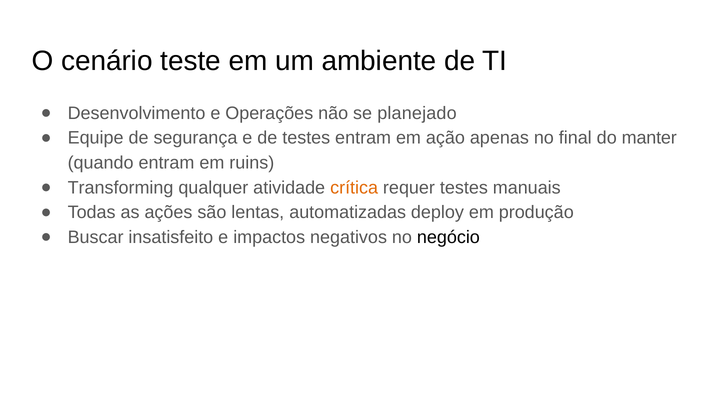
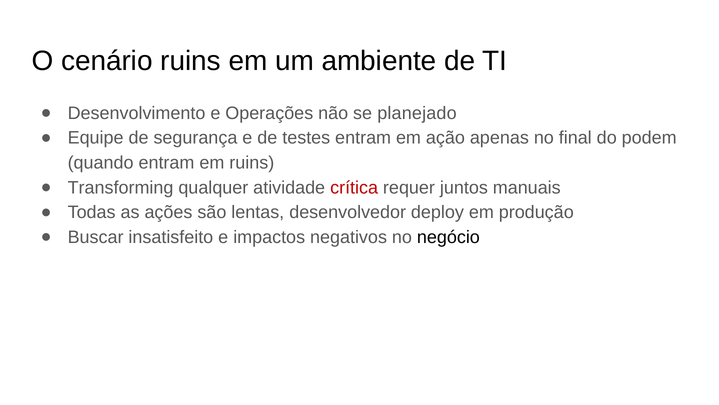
cenário teste: teste -> ruins
manter: manter -> podem
crítica colour: orange -> red
requer testes: testes -> juntos
automatizadas: automatizadas -> desenvolvedor
